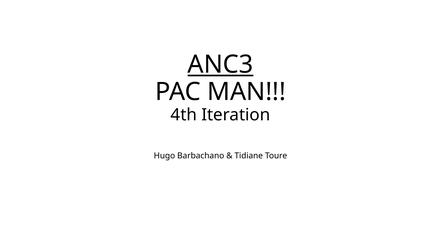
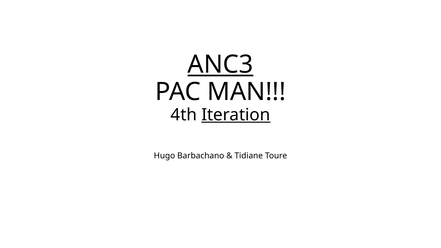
Iteration underline: none -> present
